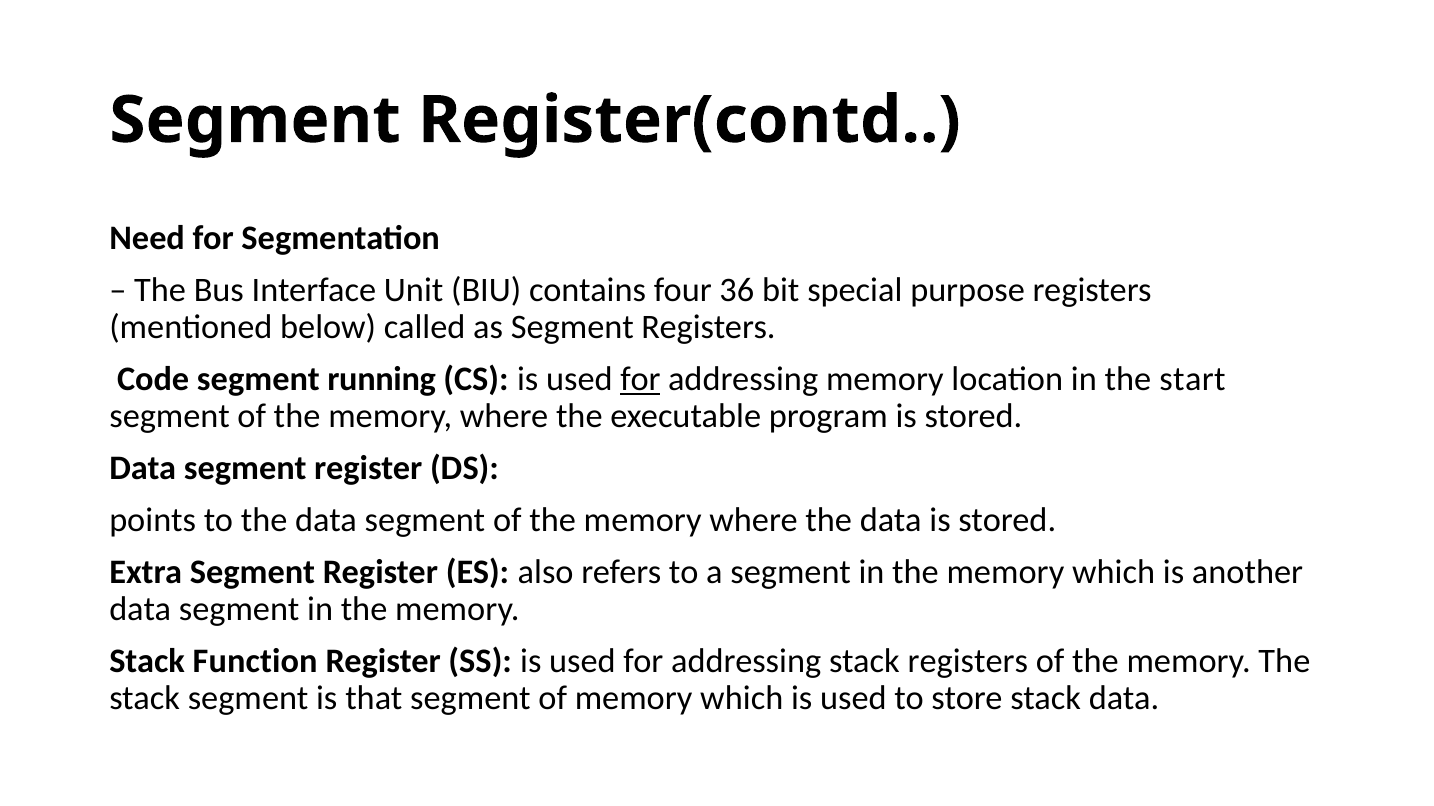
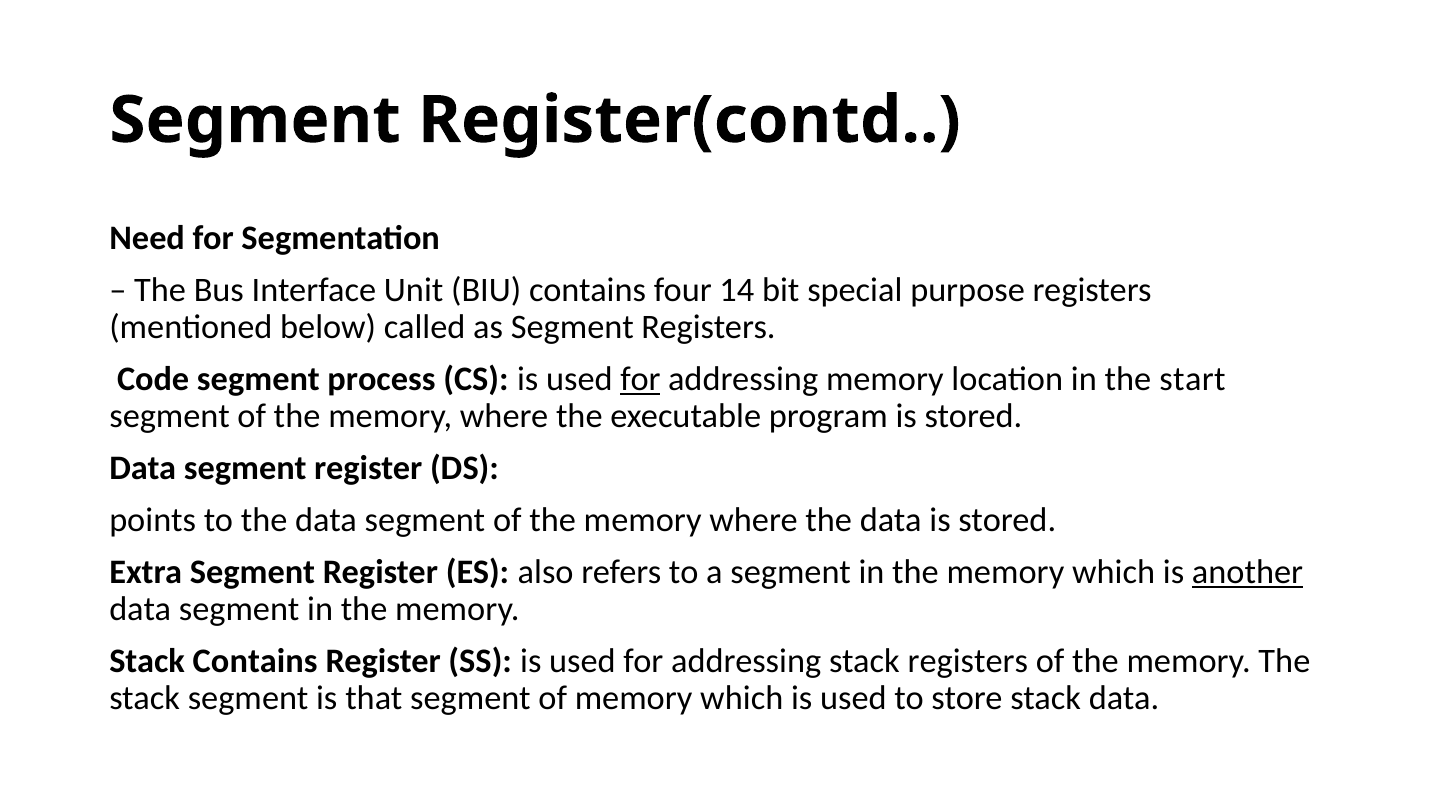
36: 36 -> 14
running: running -> process
another underline: none -> present
Stack Function: Function -> Contains
